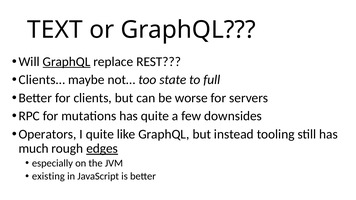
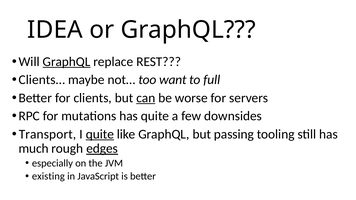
TEXT: TEXT -> IDEA
state: state -> want
can underline: none -> present
Operators: Operators -> Transport
quite at (100, 134) underline: none -> present
instead: instead -> passing
